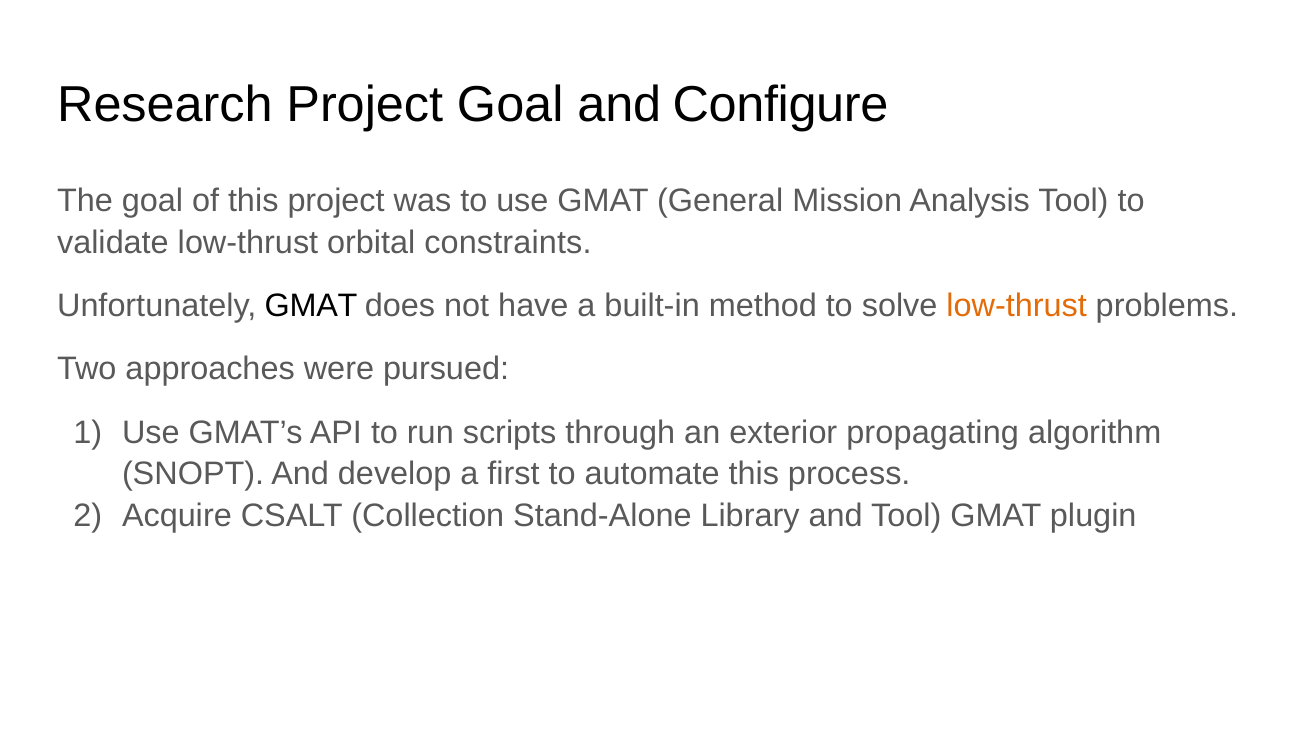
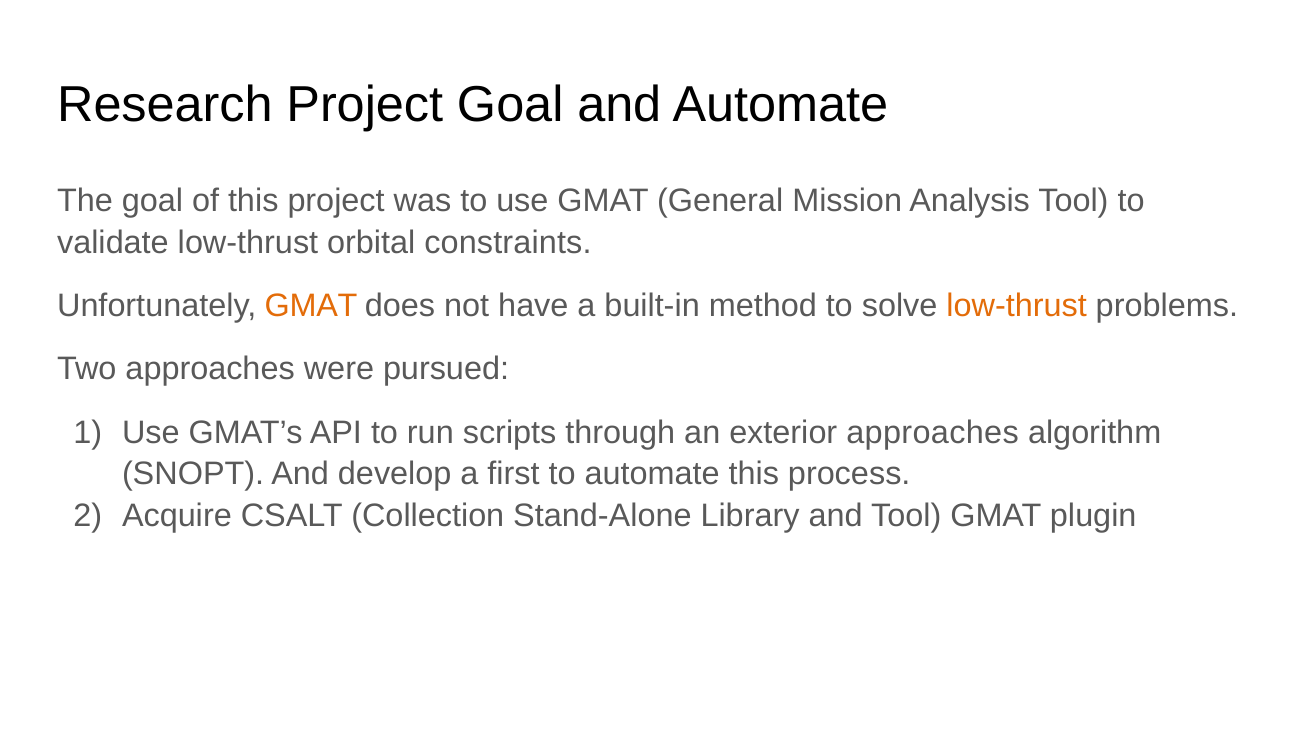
and Configure: Configure -> Automate
GMAT at (311, 306) colour: black -> orange
exterior propagating: propagating -> approaches
